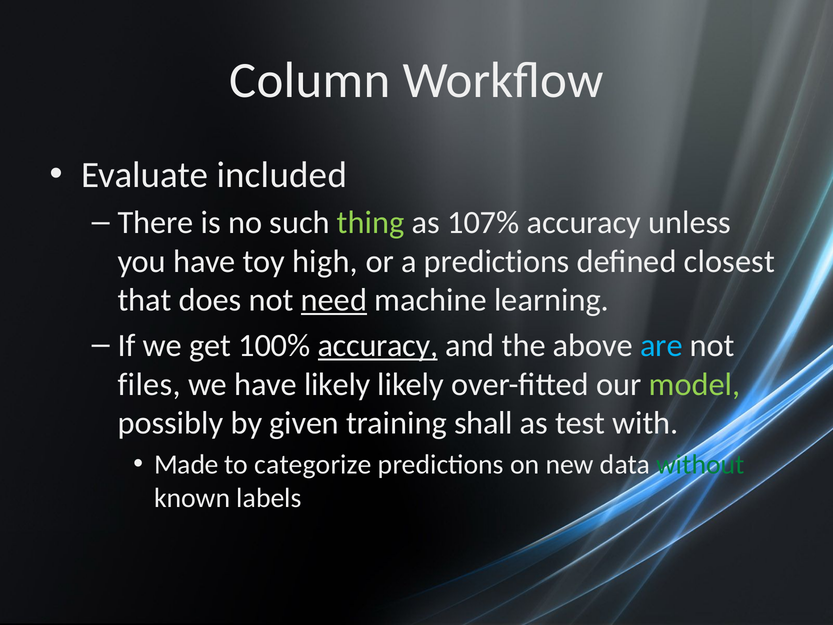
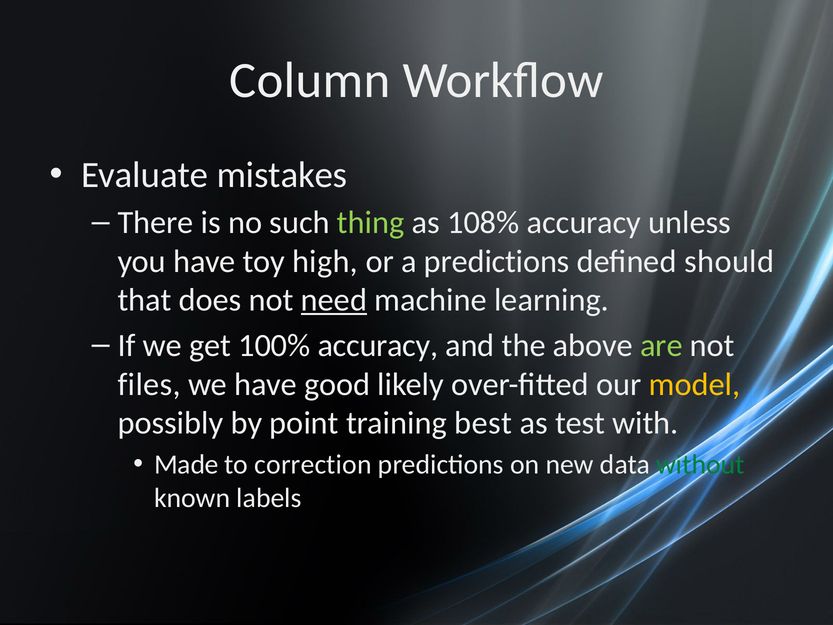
included: included -> mistakes
107%: 107% -> 108%
closest: closest -> should
accuracy at (378, 345) underline: present -> none
are colour: light blue -> light green
have likely: likely -> good
model colour: light green -> yellow
given: given -> point
shall: shall -> best
categorize: categorize -> correction
